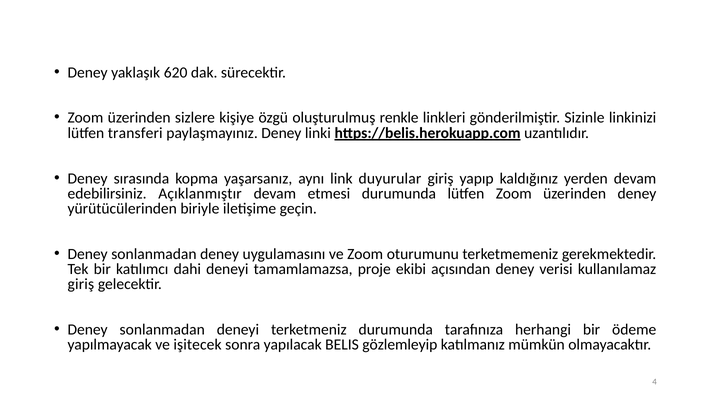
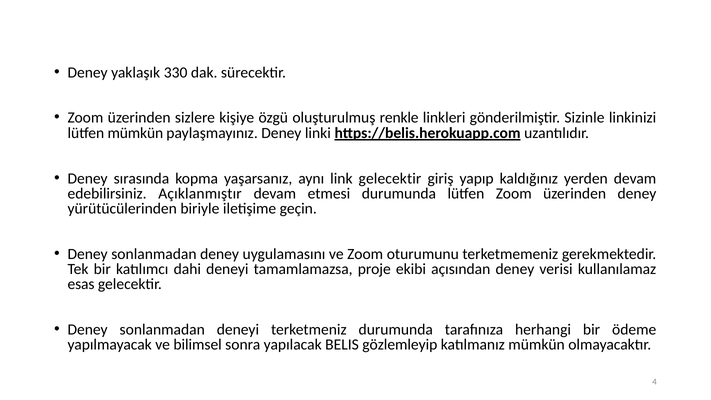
620: 620 -> 330
lütfen transferi: transferi -> mümkün
link duyurular: duyurular -> gelecektir
giriş at (81, 284): giriş -> esas
işitecek: işitecek -> bilimsel
